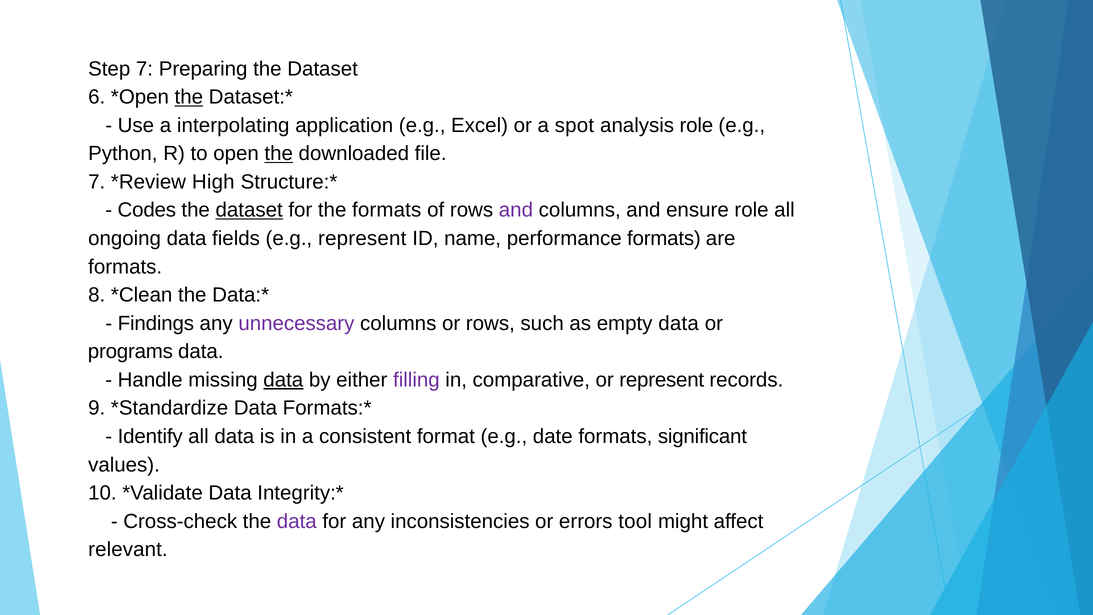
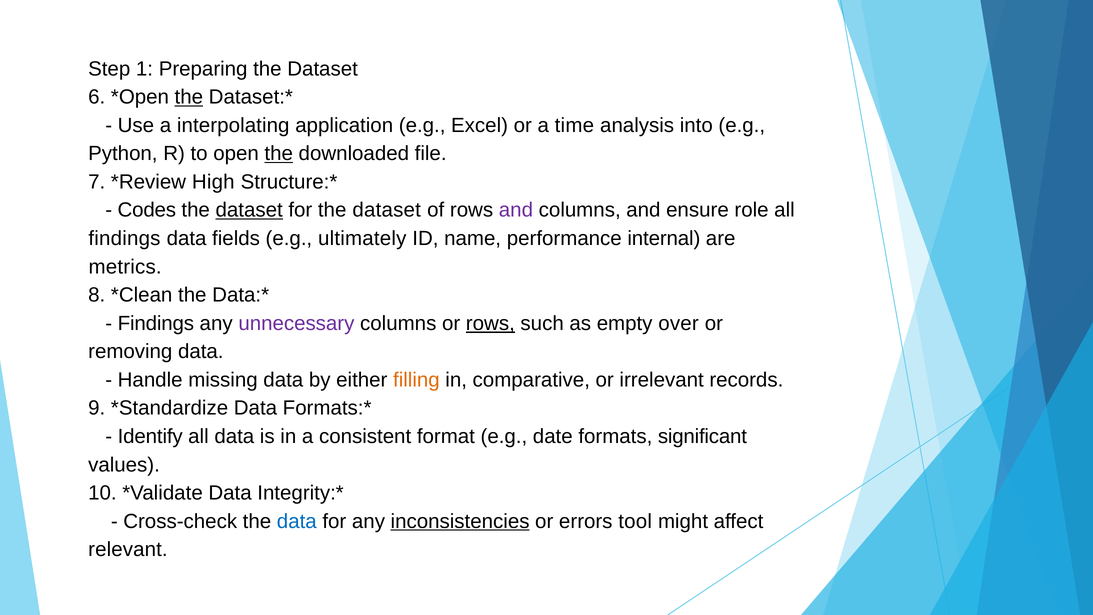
Step 7: 7 -> 1
spot: spot -> time
analysis role: role -> into
for the formats: formats -> dataset
ongoing at (125, 238): ongoing -> findings
e.g represent: represent -> ultimately
performance formats: formats -> internal
formats at (125, 267): formats -> metrics
rows at (490, 323) underline: none -> present
empty data: data -> over
programs: programs -> removing
data at (283, 380) underline: present -> none
filling colour: purple -> orange
or represent: represent -> irrelevant
data at (297, 521) colour: purple -> blue
inconsistencies underline: none -> present
